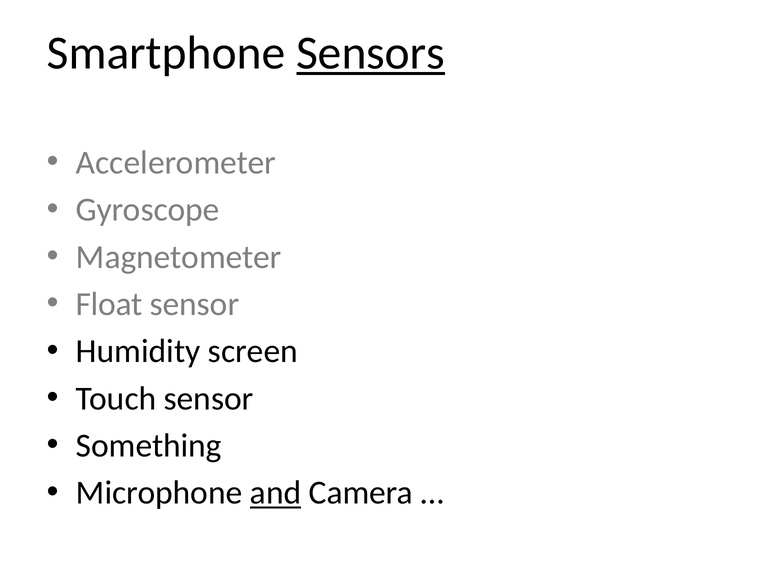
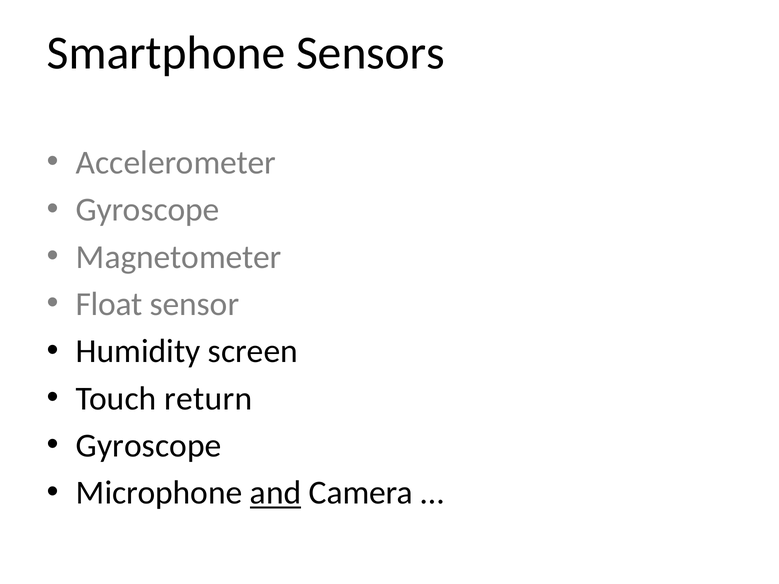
Sensors underline: present -> none
Touch sensor: sensor -> return
Something at (149, 446): Something -> Gyroscope
